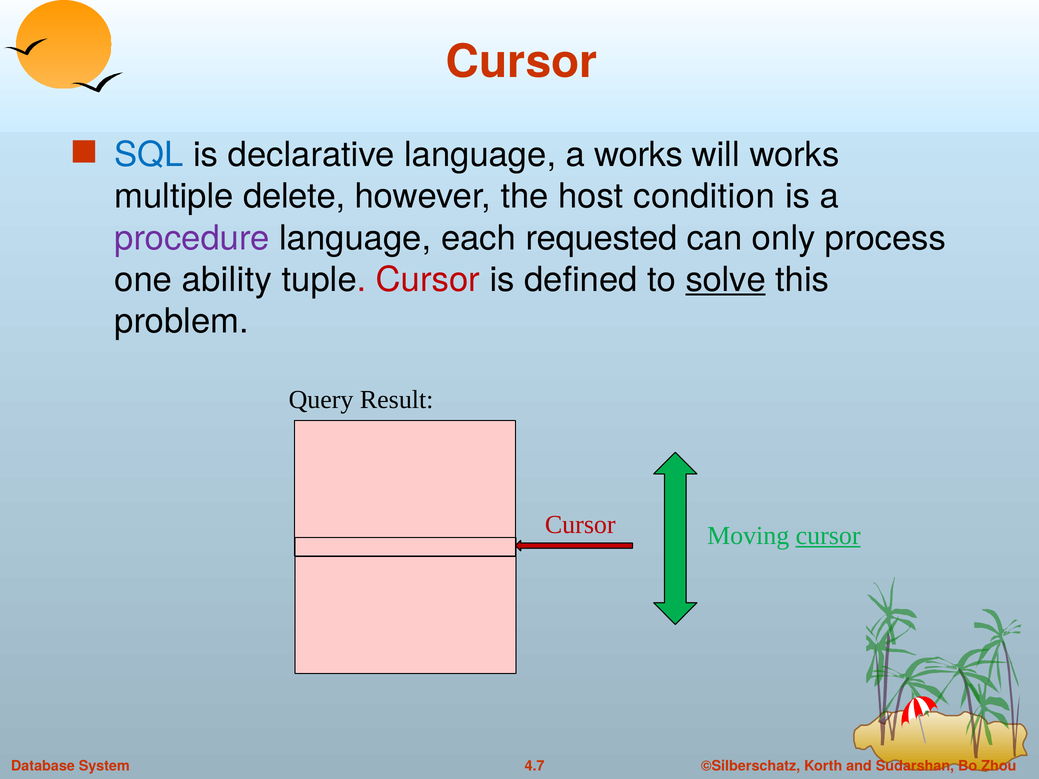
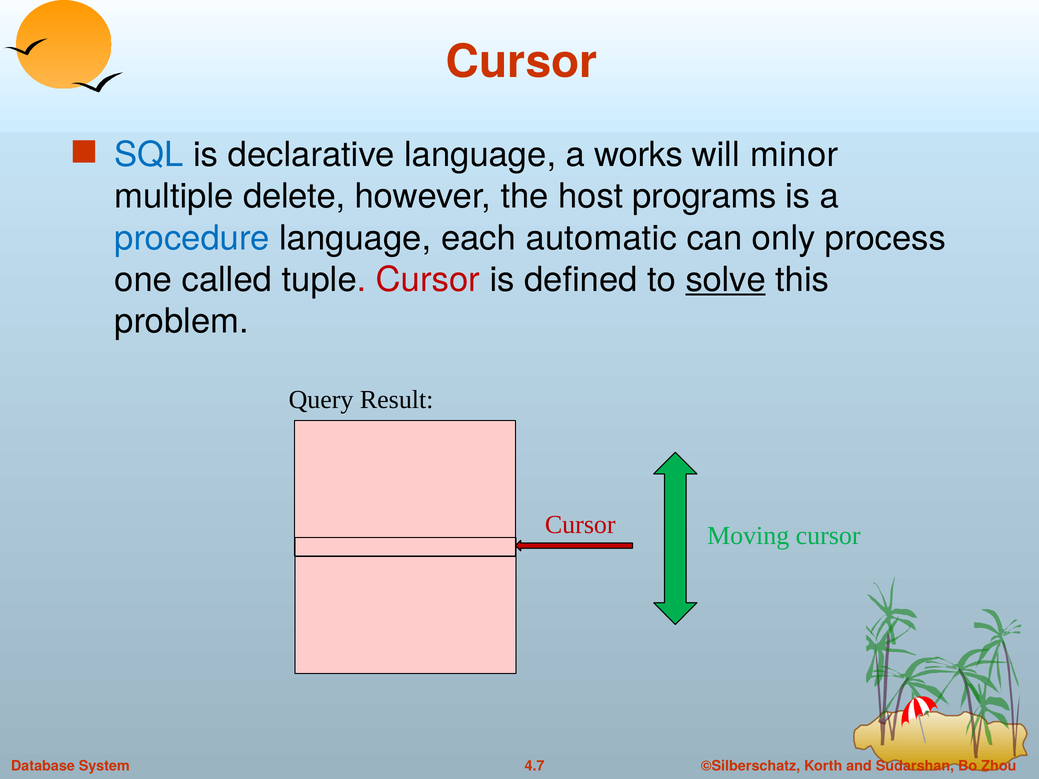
will works: works -> minor
condition: condition -> programs
procedure colour: purple -> blue
requested: requested -> automatic
ability: ability -> called
cursor at (828, 536) underline: present -> none
